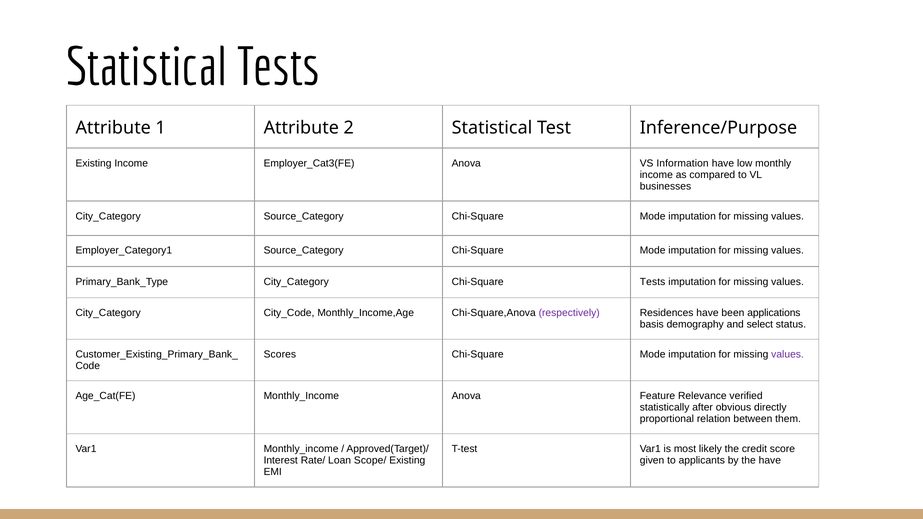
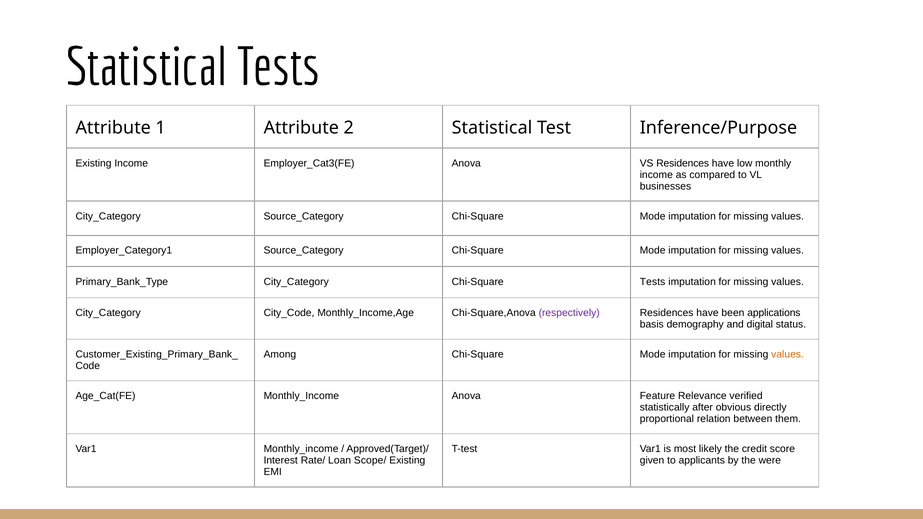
VS Information: Information -> Residences
select: select -> digital
Scores: Scores -> Among
values at (788, 355) colour: purple -> orange
the have: have -> were
